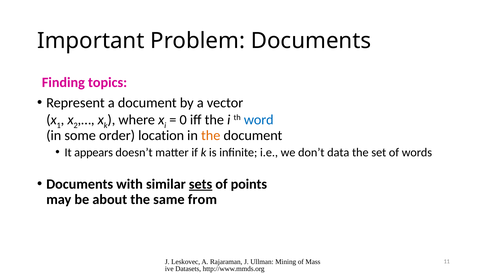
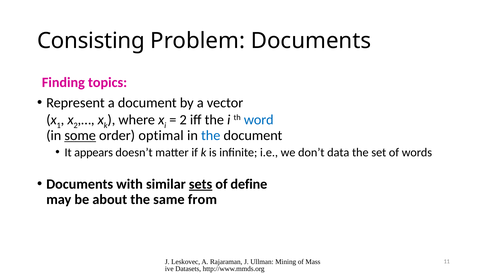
Important: Important -> Consisting
0 at (183, 120): 0 -> 2
some underline: none -> present
location: location -> optimal
the at (211, 136) colour: orange -> blue
points: points -> define
